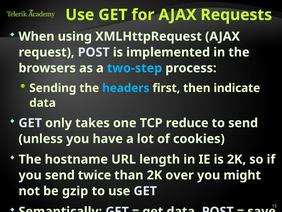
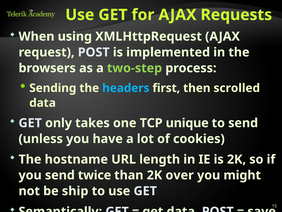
two-step colour: light blue -> light green
indicate: indicate -> scrolled
reduce: reduce -> unique
gzip: gzip -> ship
